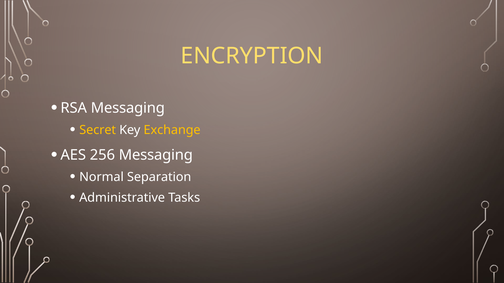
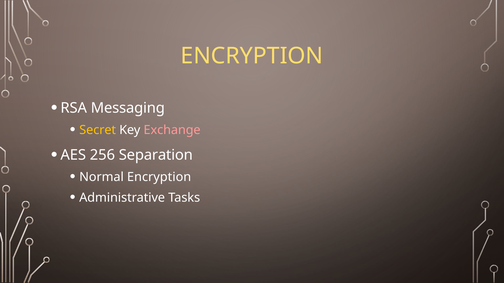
Exchange colour: yellow -> pink
256 Messaging: Messaging -> Separation
Normal Separation: Separation -> Encryption
